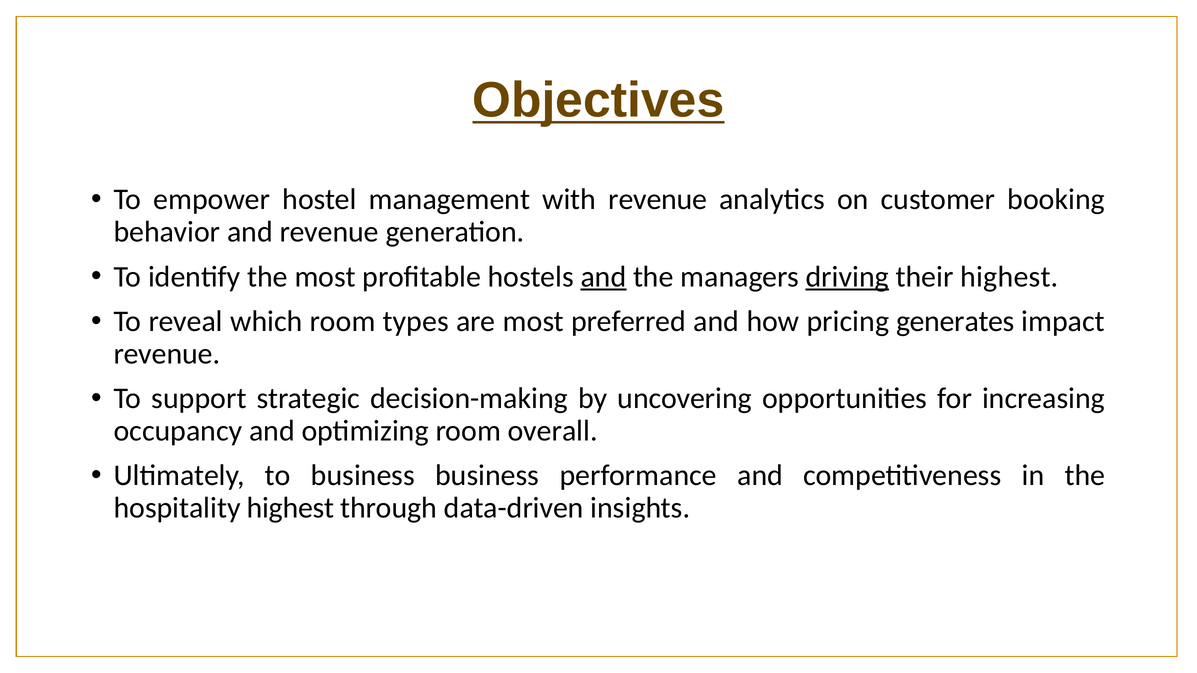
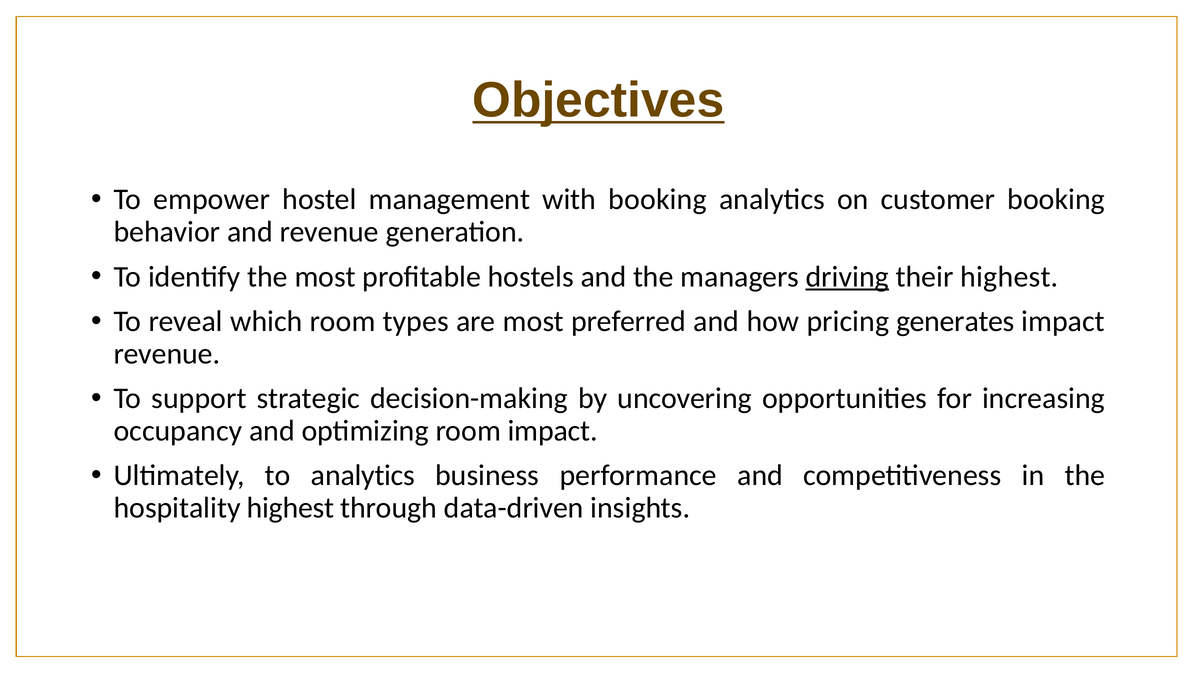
with revenue: revenue -> booking
and at (603, 277) underline: present -> none
room overall: overall -> impact
to business: business -> analytics
